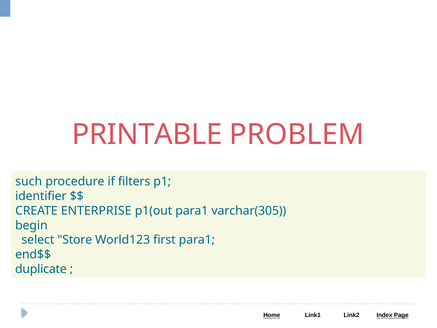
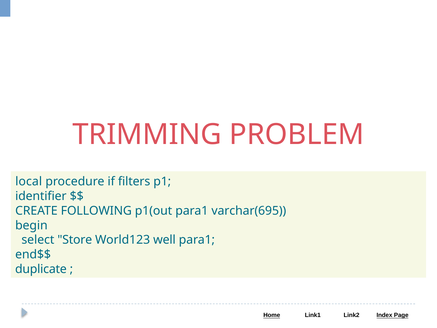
PRINTABLE: PRINTABLE -> TRIMMING
such: such -> local
ENTERPRISE: ENTERPRISE -> FOLLOWING
varchar(305: varchar(305 -> varchar(695
first: first -> well
